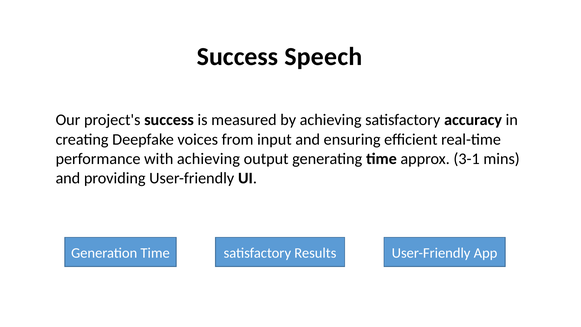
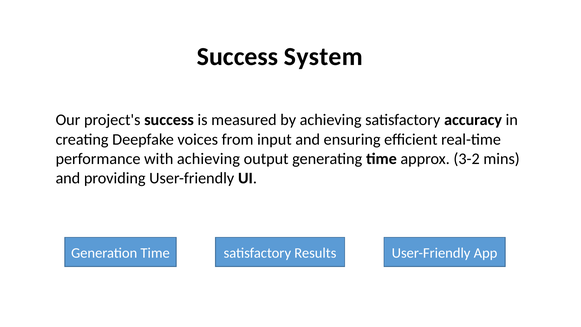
Speech: Speech -> System
3-1: 3-1 -> 3-2
